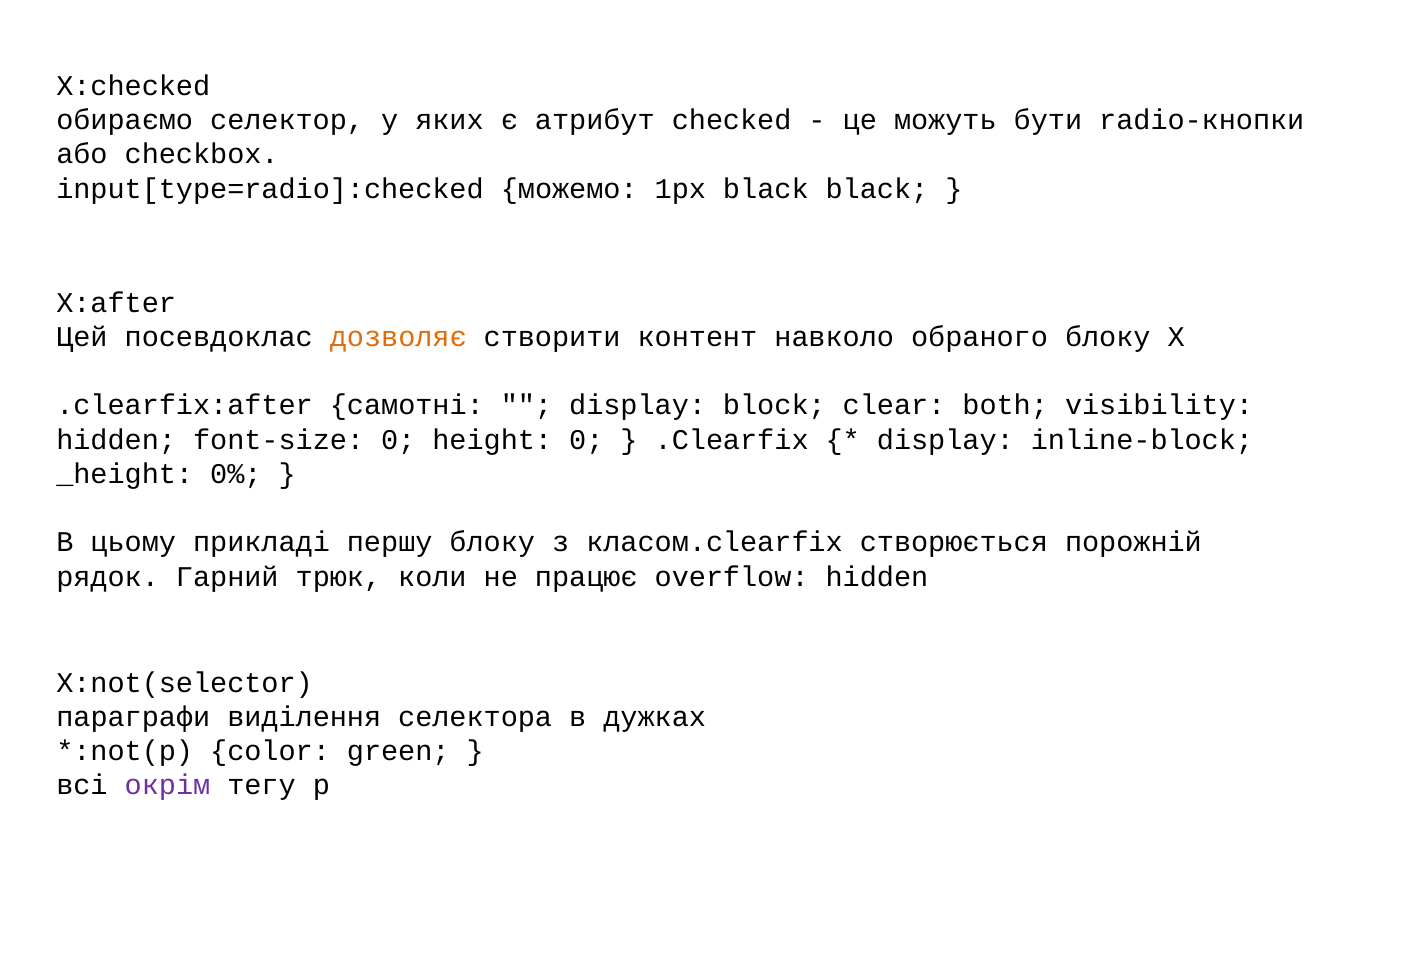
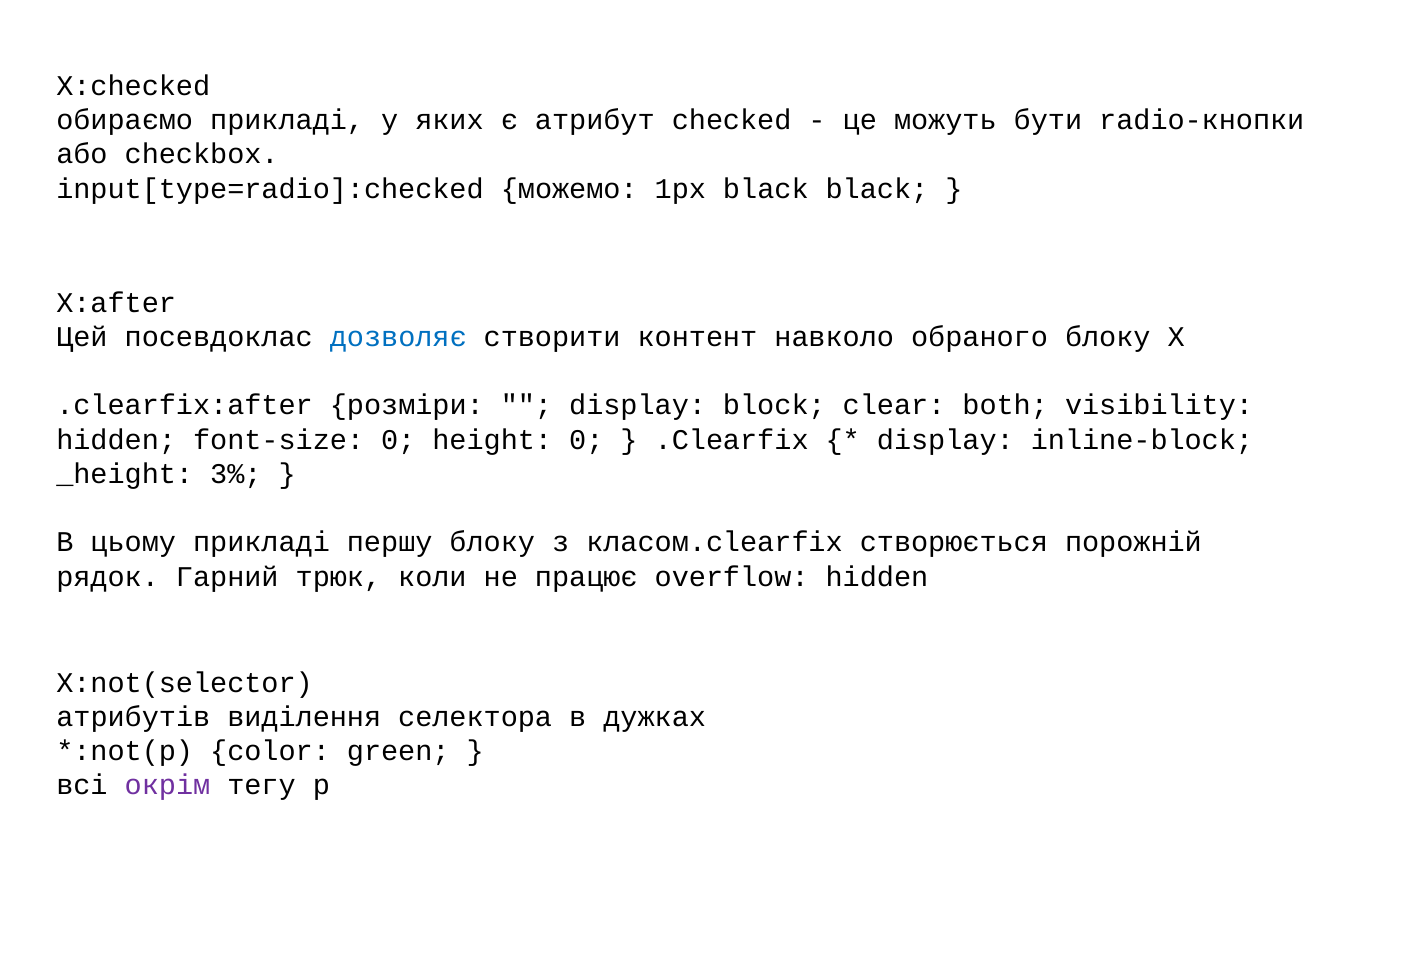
обираємо селектор: селектор -> прикладі
дозволяє colour: orange -> blue
самотні: самотні -> розміри
0%: 0% -> 3%
параграфи: параграфи -> атрибутів
